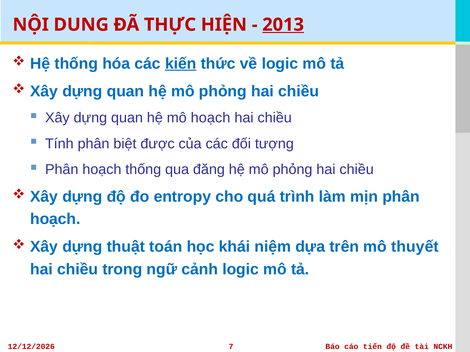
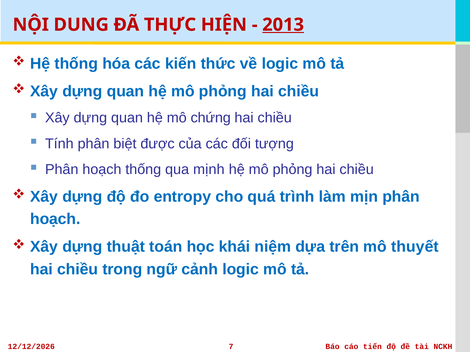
kiến underline: present -> none
mô hoạch: hoạch -> chứng
đăng: đăng -> mịnh
